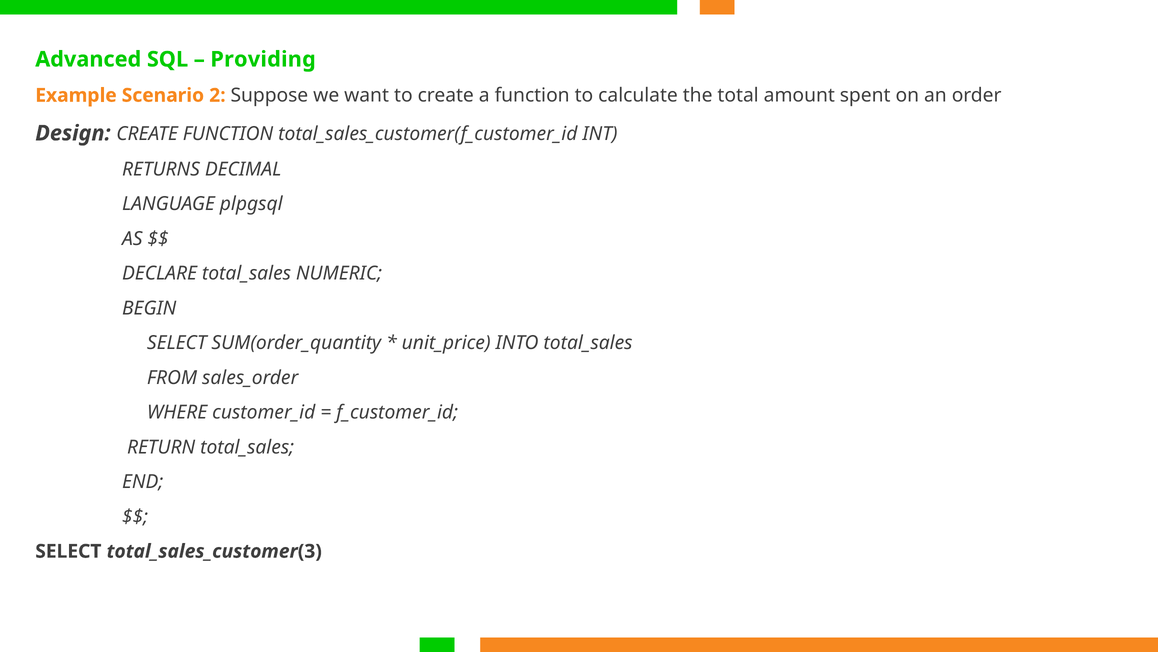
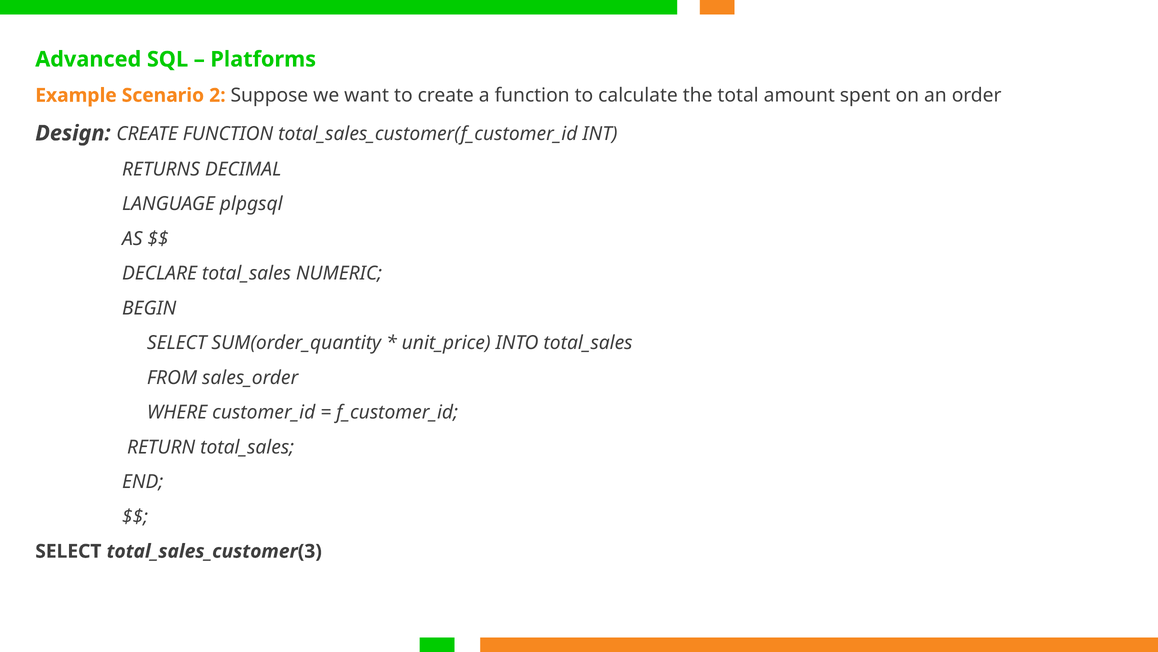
Providing: Providing -> Platforms
